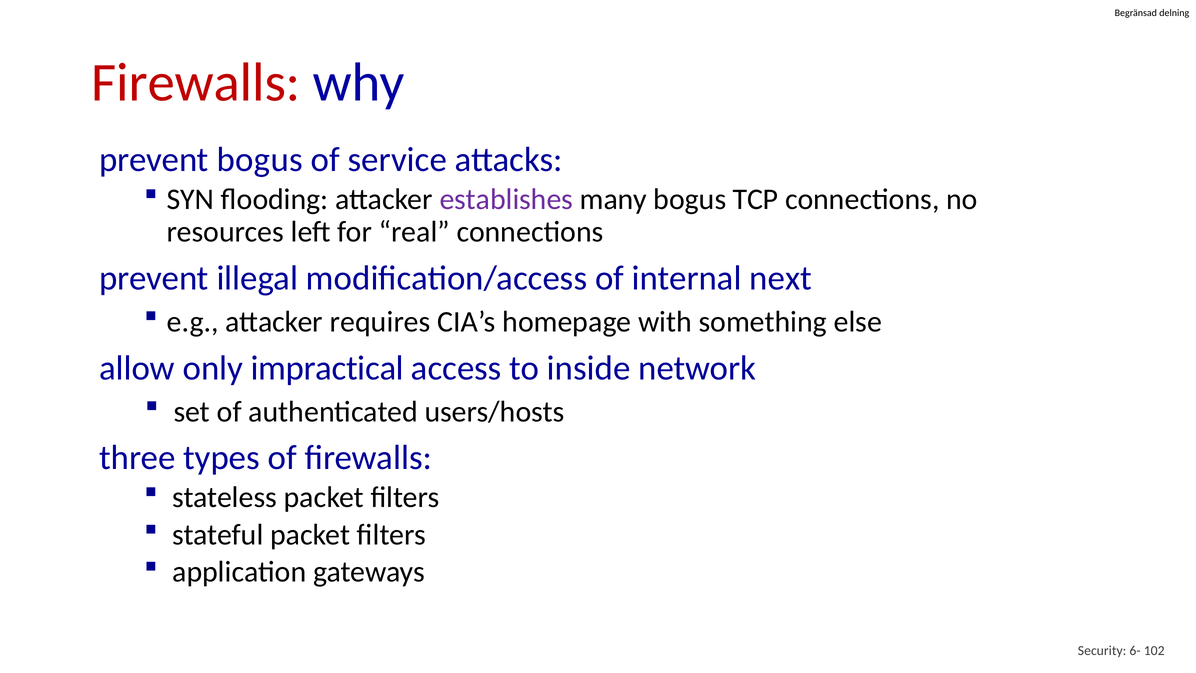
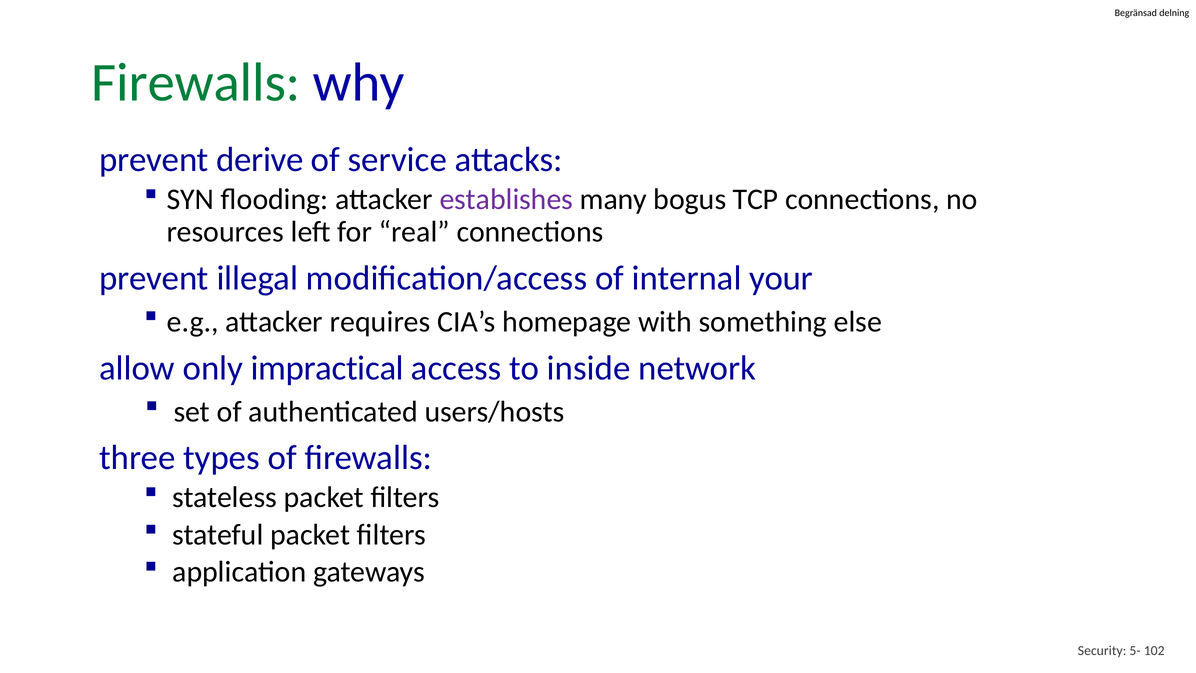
Firewalls at (196, 83) colour: red -> green
prevent bogus: bogus -> derive
next: next -> your
6-: 6- -> 5-
